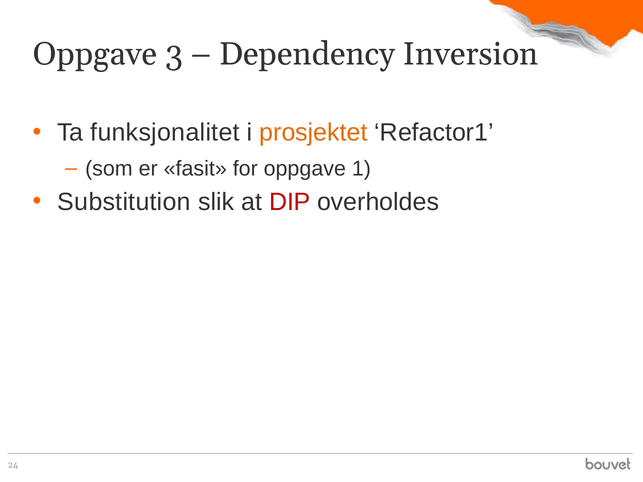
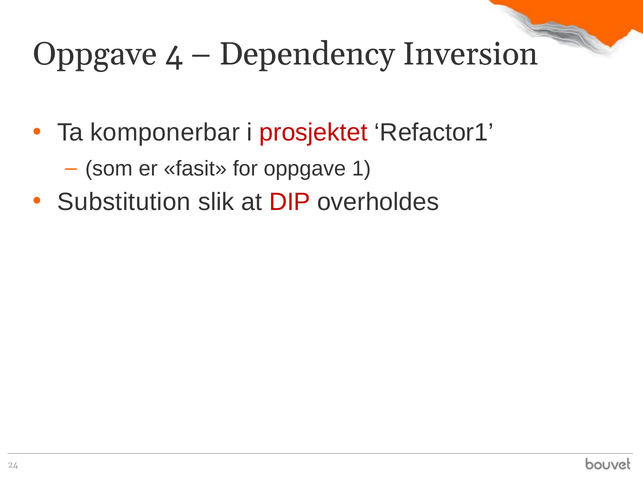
3: 3 -> 4
funksjonalitet: funksjonalitet -> komponerbar
prosjektet colour: orange -> red
